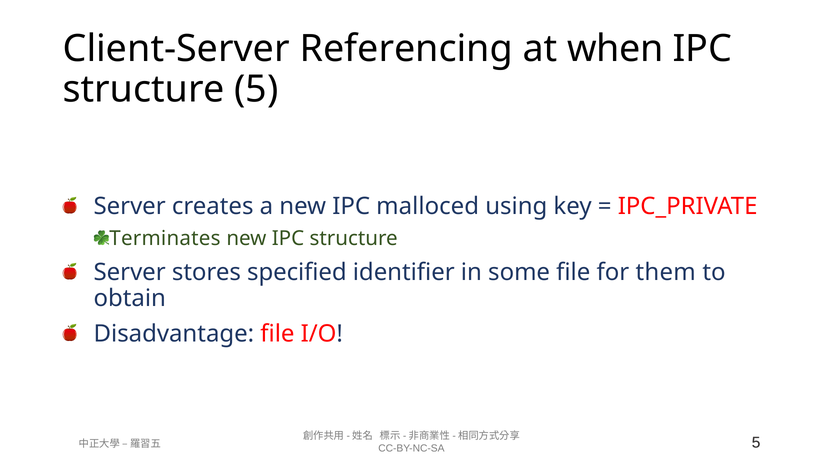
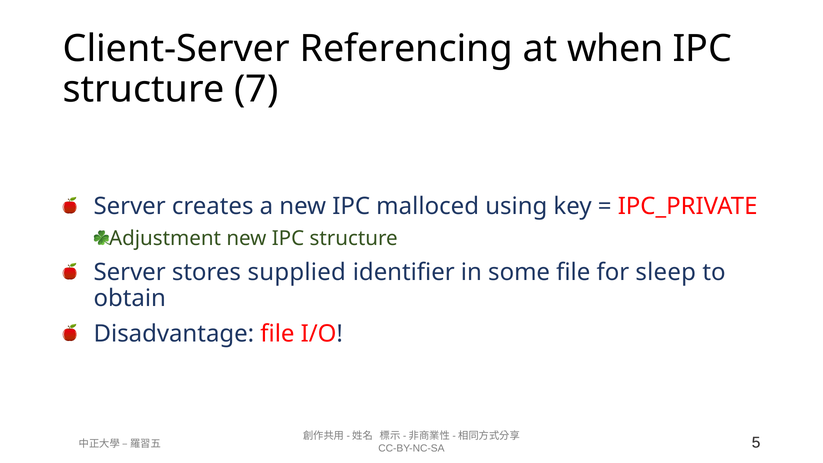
5: 5 -> 7
Terminates: Terminates -> Adjustment
specified: specified -> supplied
them: them -> sleep
